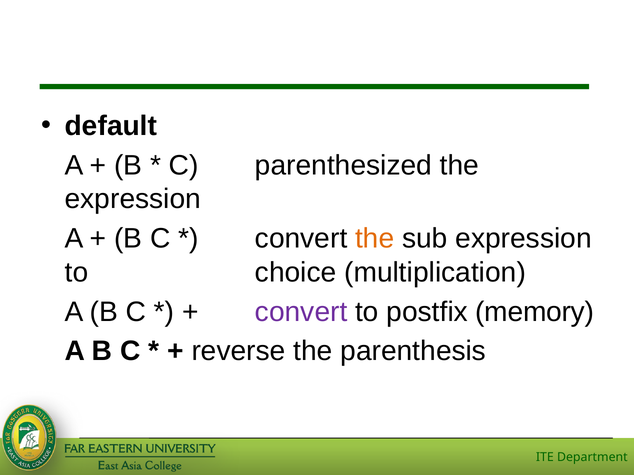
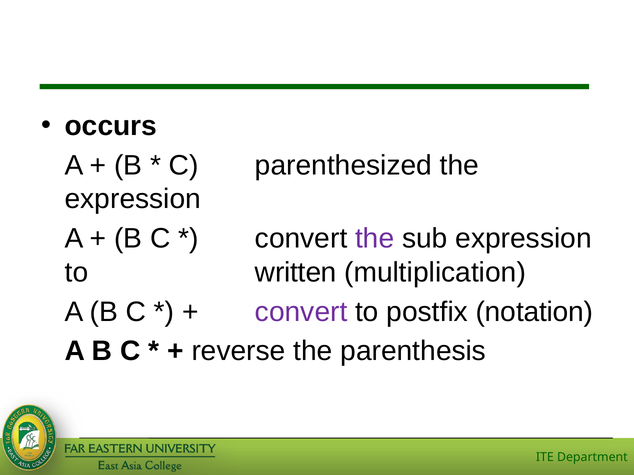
default: default -> occurs
the at (375, 239) colour: orange -> purple
choice: choice -> written
memory: memory -> notation
